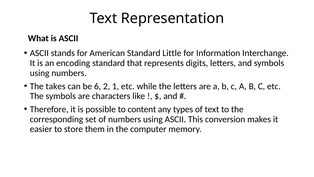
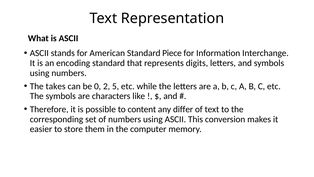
Little: Little -> Piece
6: 6 -> 0
1: 1 -> 5
types: types -> differ
